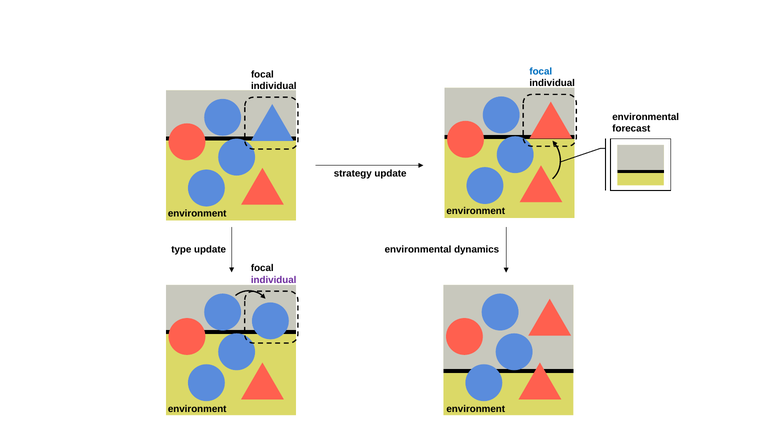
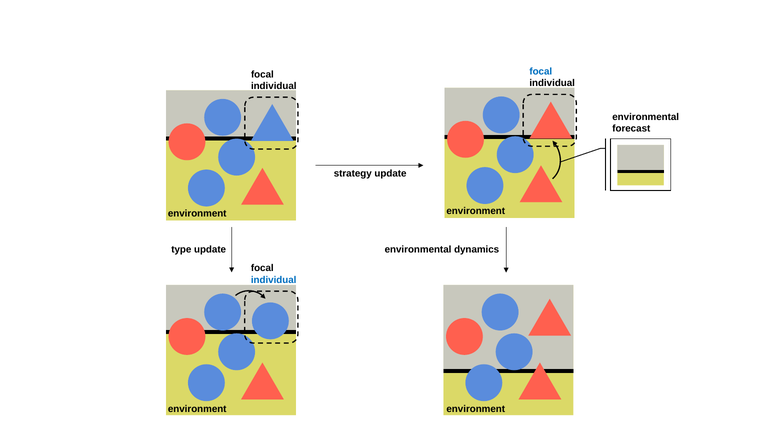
individual at (274, 280) colour: purple -> blue
